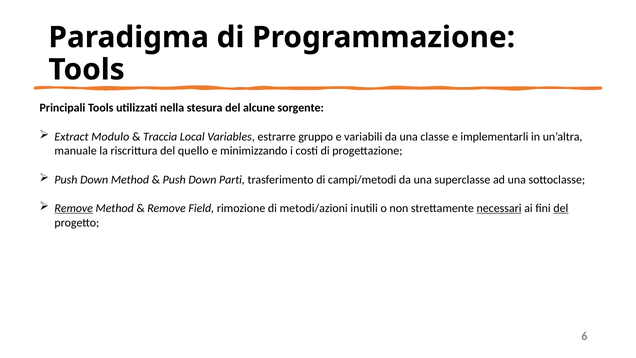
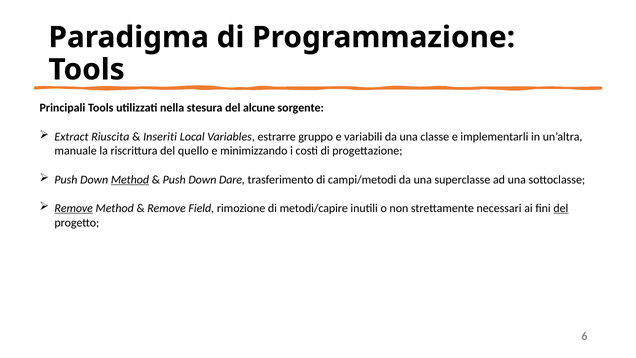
Modulo: Modulo -> Riuscita
Traccia: Traccia -> Inseriti
Method at (130, 179) underline: none -> present
Parti: Parti -> Dare
metodi/azioni: metodi/azioni -> metodi/capire
necessari underline: present -> none
